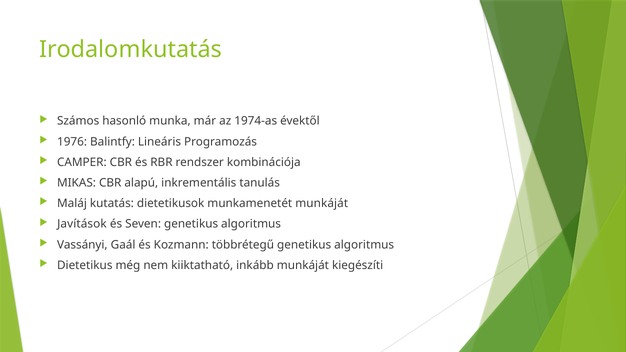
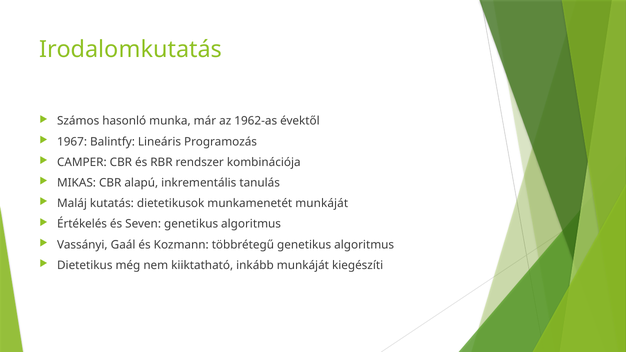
1974-as: 1974-as -> 1962-as
1976: 1976 -> 1967
Javítások: Javítások -> Értékelés
